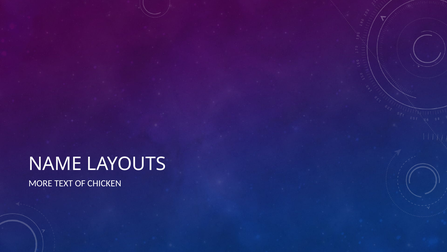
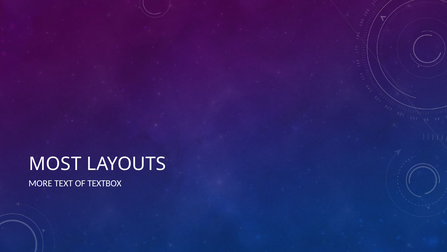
NAME: NAME -> MOST
CHICKEN: CHICKEN -> TEXTBOX
